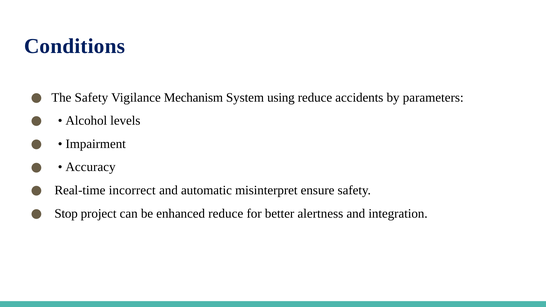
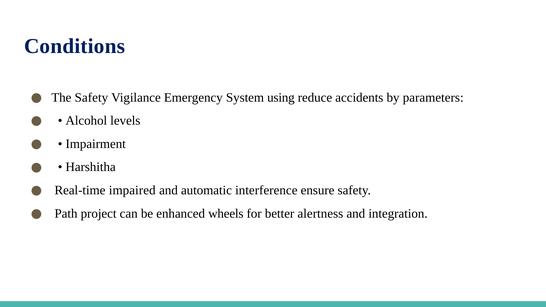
Mechanism: Mechanism -> Emergency
Accuracy: Accuracy -> Harshitha
incorrect: incorrect -> impaired
misinterpret: misinterpret -> interference
Stop: Stop -> Path
enhanced reduce: reduce -> wheels
